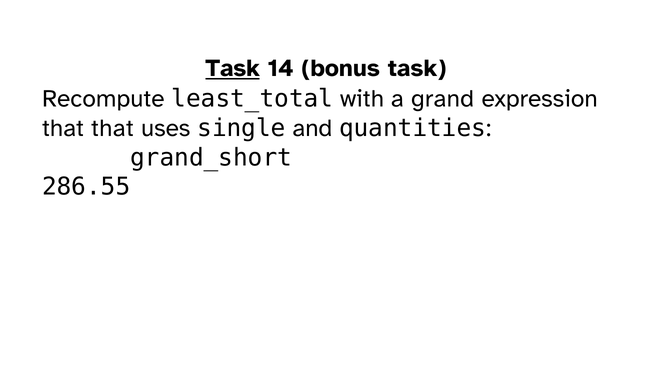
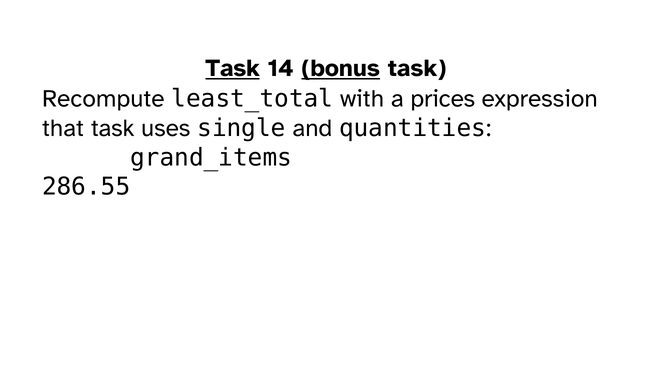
bonus underline: none -> present
grand: grand -> prices
that that: that -> task
grand_short: grand_short -> grand_items
